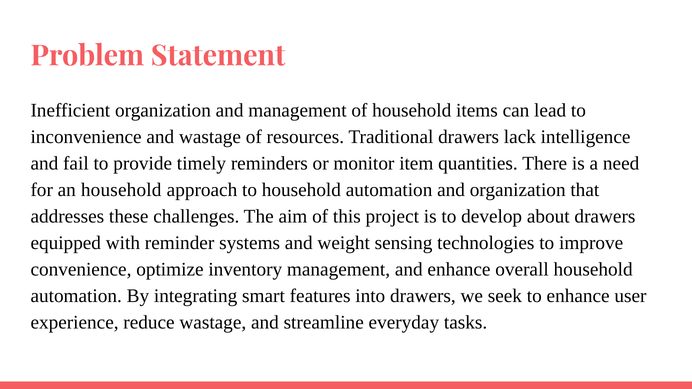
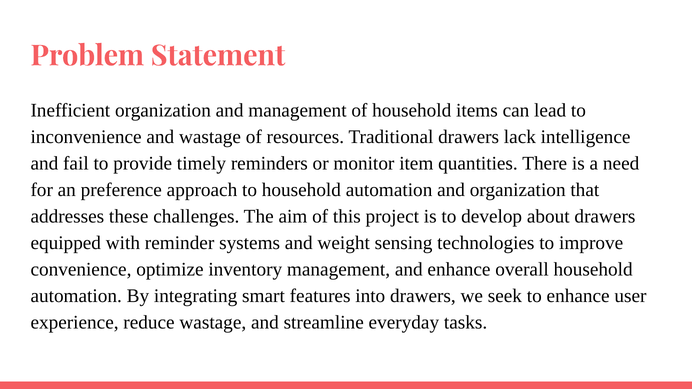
an household: household -> preference
